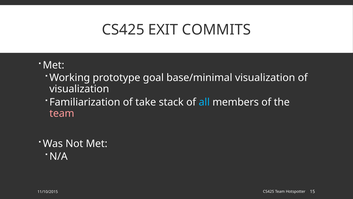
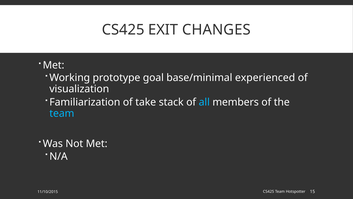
COMMITS: COMMITS -> CHANGES
base/minimal visualization: visualization -> experienced
team at (62, 113) colour: pink -> light blue
